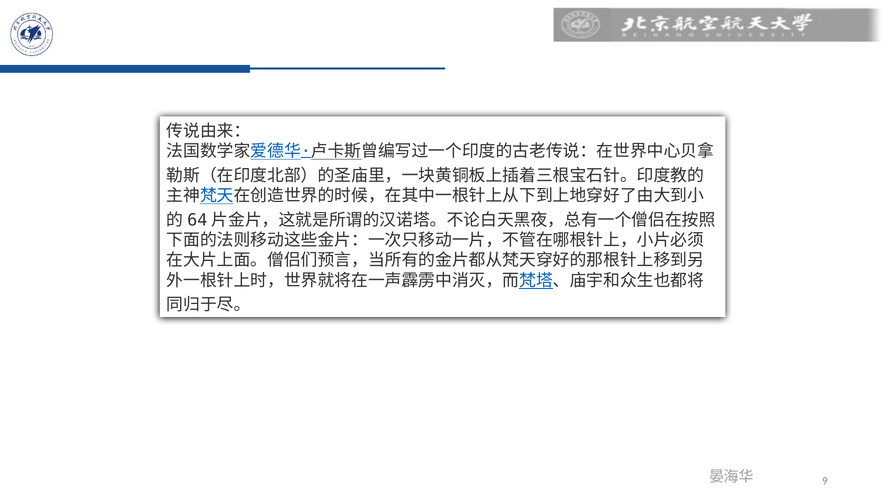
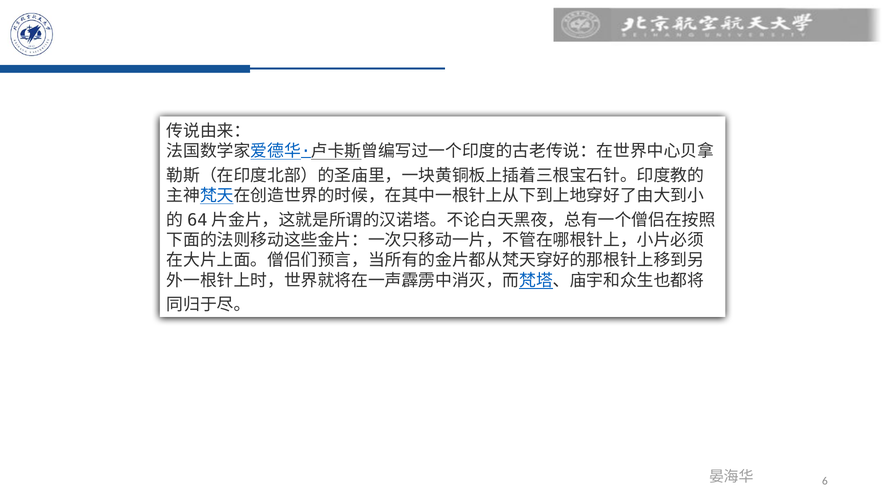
9: 9 -> 6
